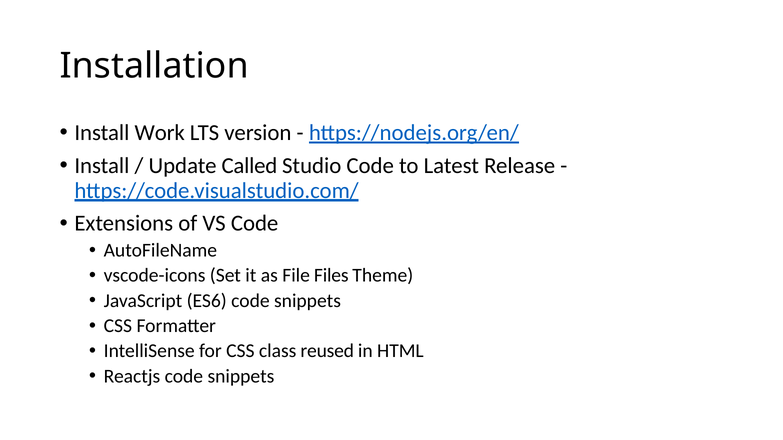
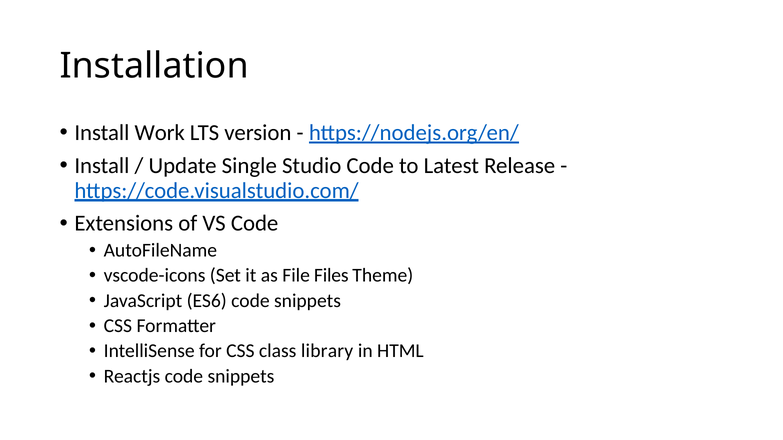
Called: Called -> Single
reused: reused -> library
